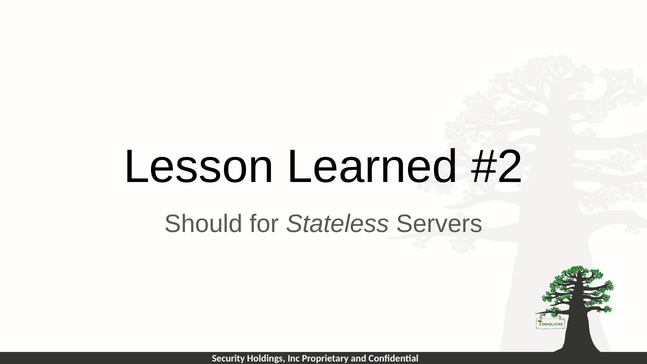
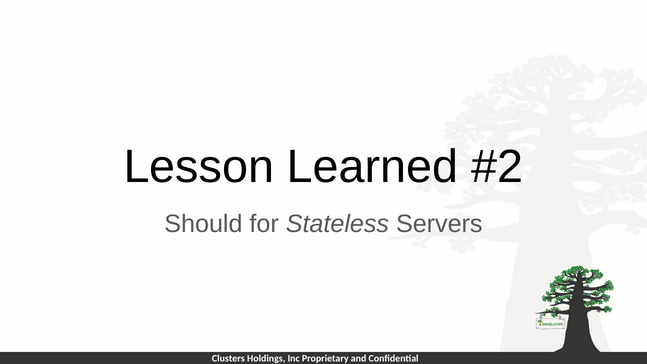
Security: Security -> Clusters
